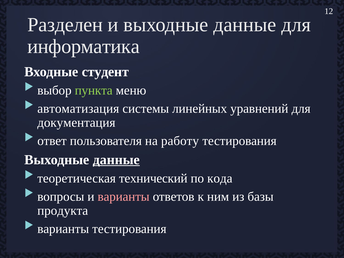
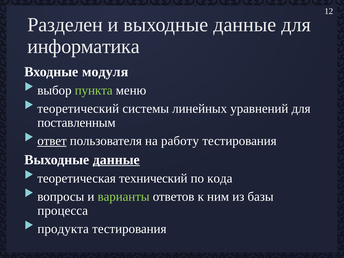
студент: студент -> модуля
автоматизация: автоматизация -> теоретический
документация: документация -> поставленным
ответ underline: none -> present
варианты at (124, 197) colour: pink -> light green
продукта: продукта -> процесса
варианты at (63, 229): варианты -> продукта
